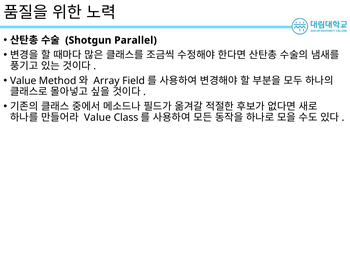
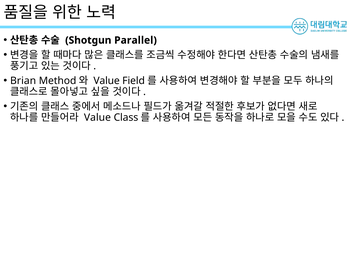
Value at (23, 81): Value -> Brian
Array at (107, 81): Array -> Value
